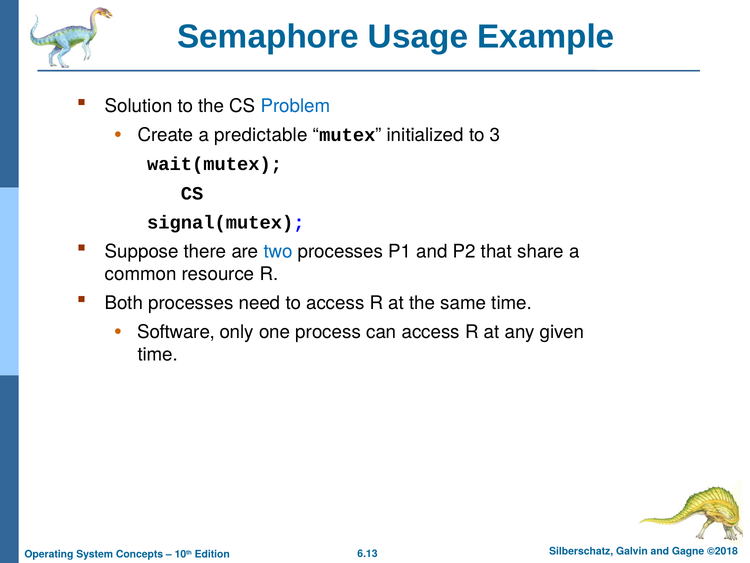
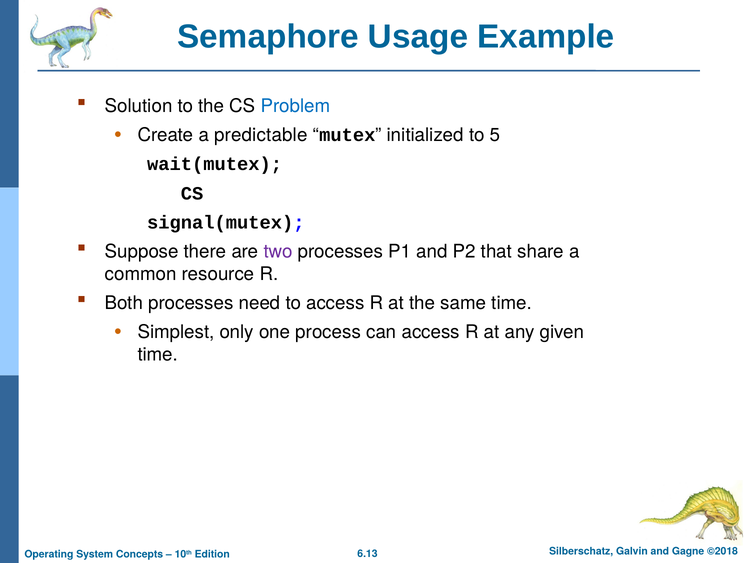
3: 3 -> 5
two colour: blue -> purple
Software: Software -> Simplest
